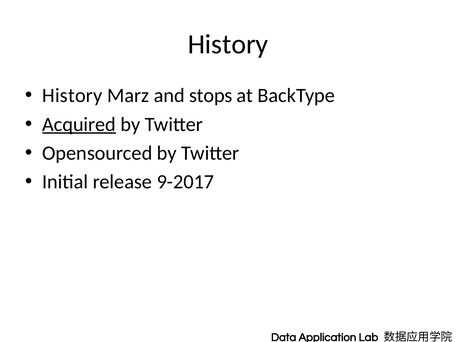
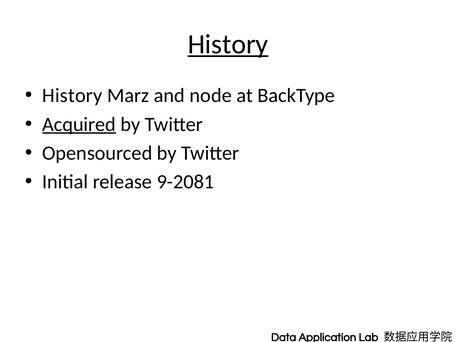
History at (228, 44) underline: none -> present
stops: stops -> node
9-2017: 9-2017 -> 9-2081
